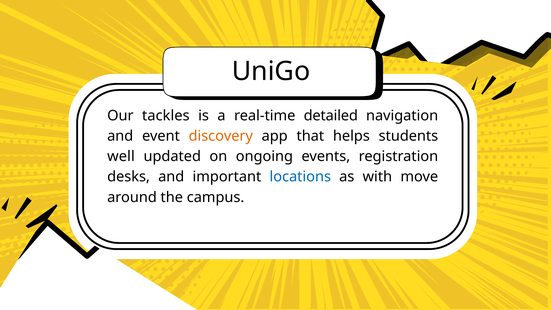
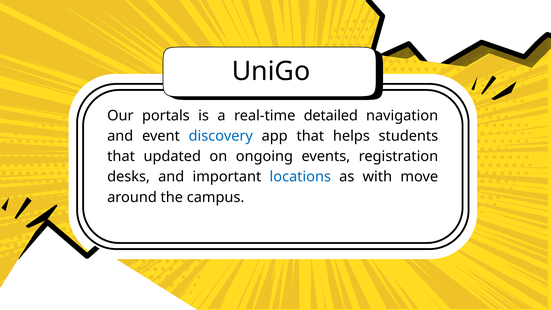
tackles: tackles -> portals
discovery colour: orange -> blue
well at (121, 156): well -> that
